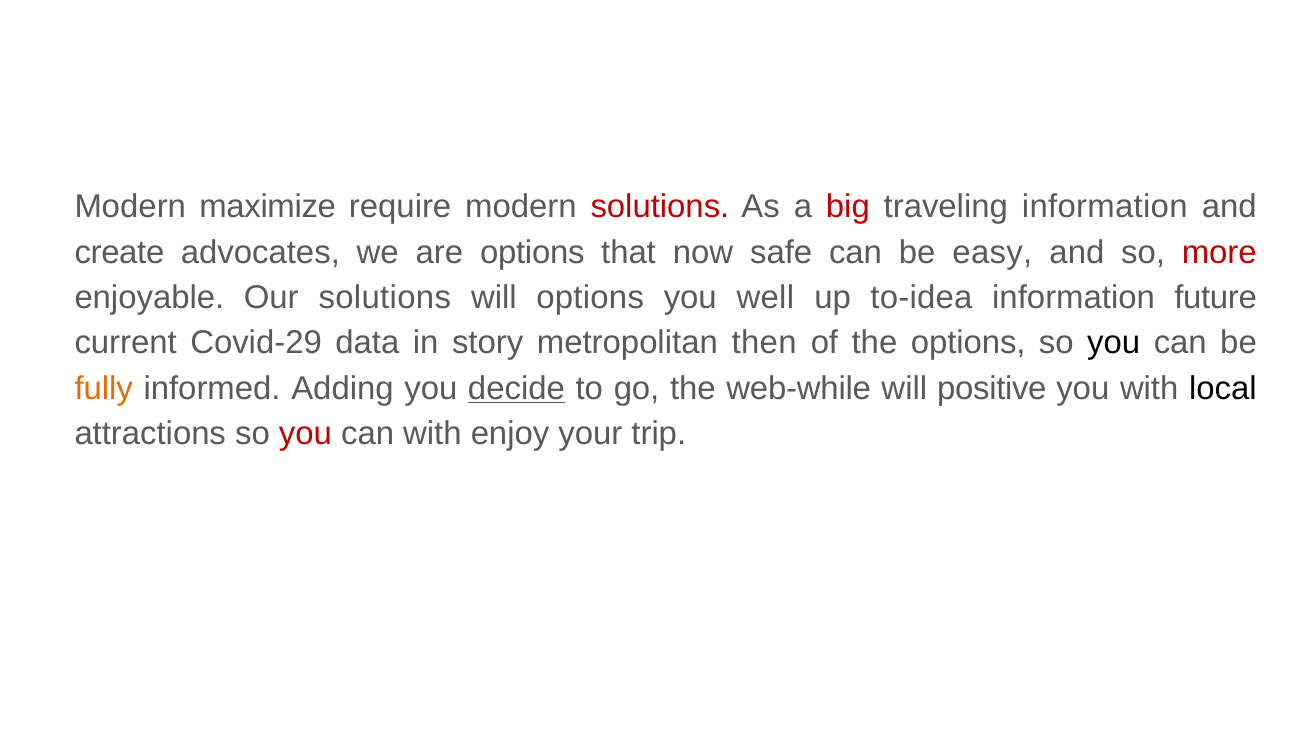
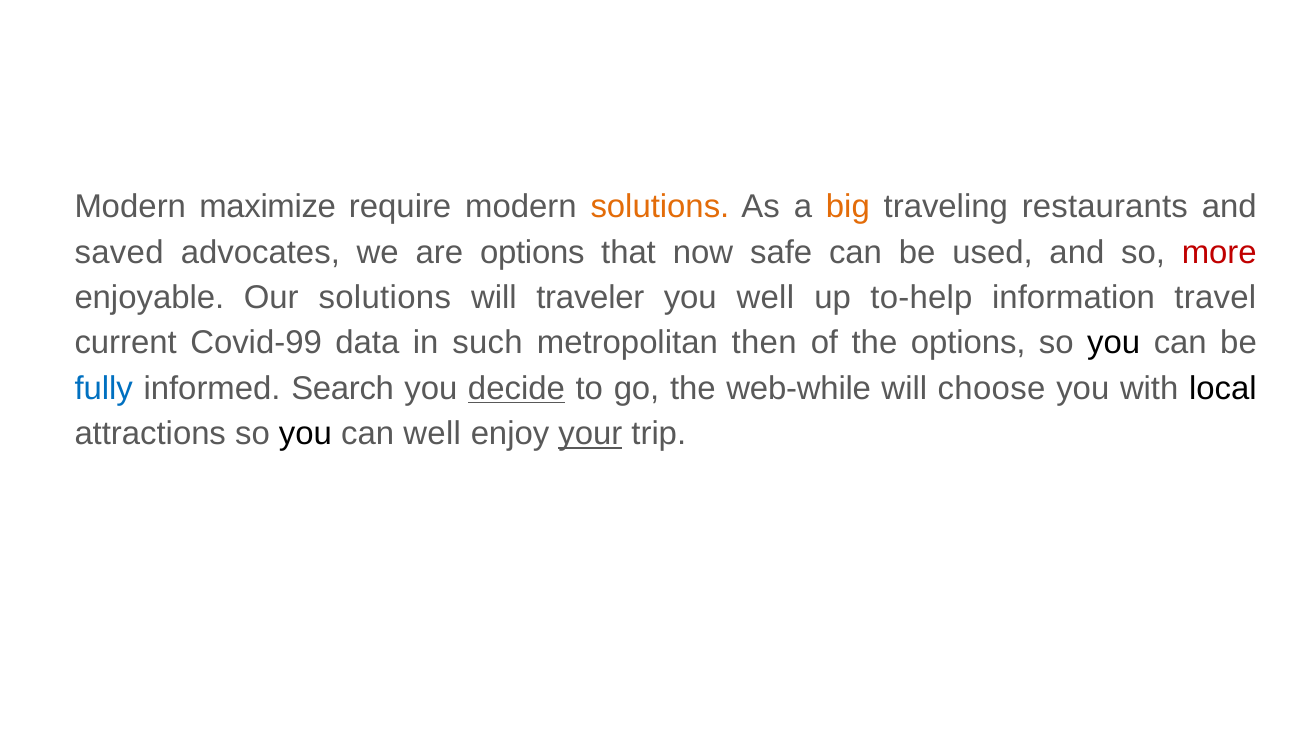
solutions at (660, 207) colour: red -> orange
big colour: red -> orange
traveling information: information -> restaurants
create: create -> saved
easy: easy -> used
will options: options -> traveler
to-idea: to-idea -> to-help
future: future -> travel
Covid-29: Covid-29 -> Covid-99
story: story -> such
fully colour: orange -> blue
Adding: Adding -> Search
positive: positive -> choose
you at (305, 434) colour: red -> black
can with: with -> well
your underline: none -> present
